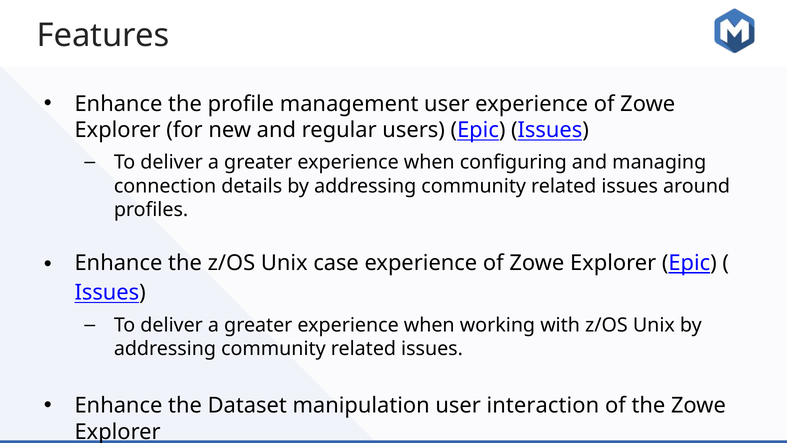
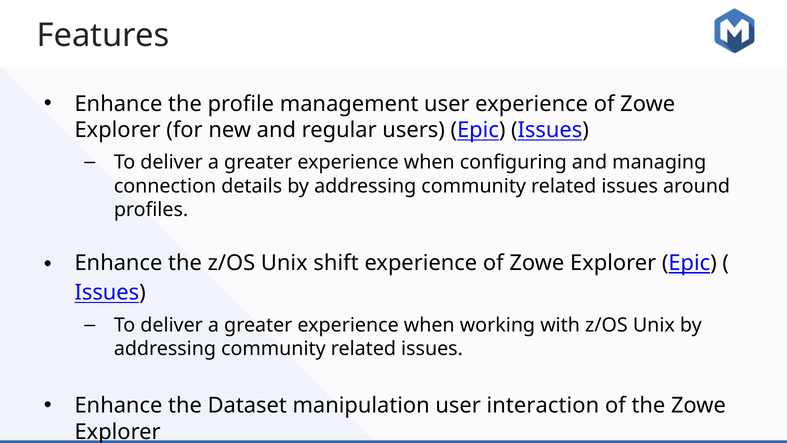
case: case -> shift
